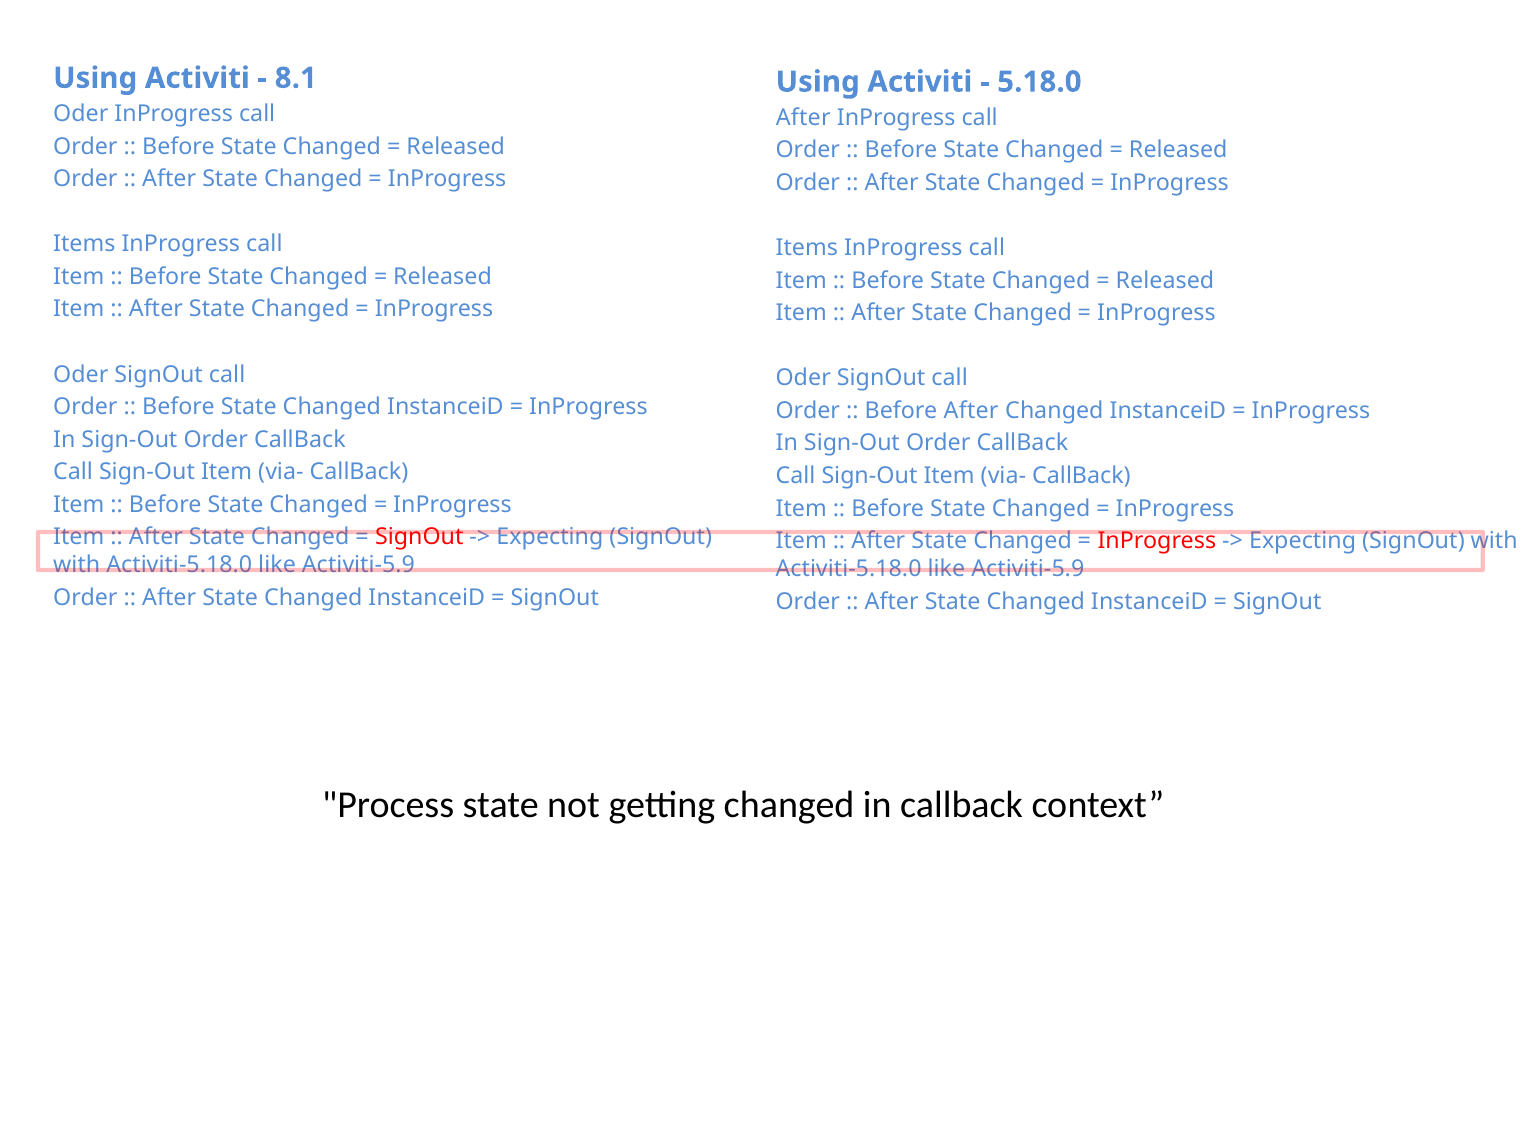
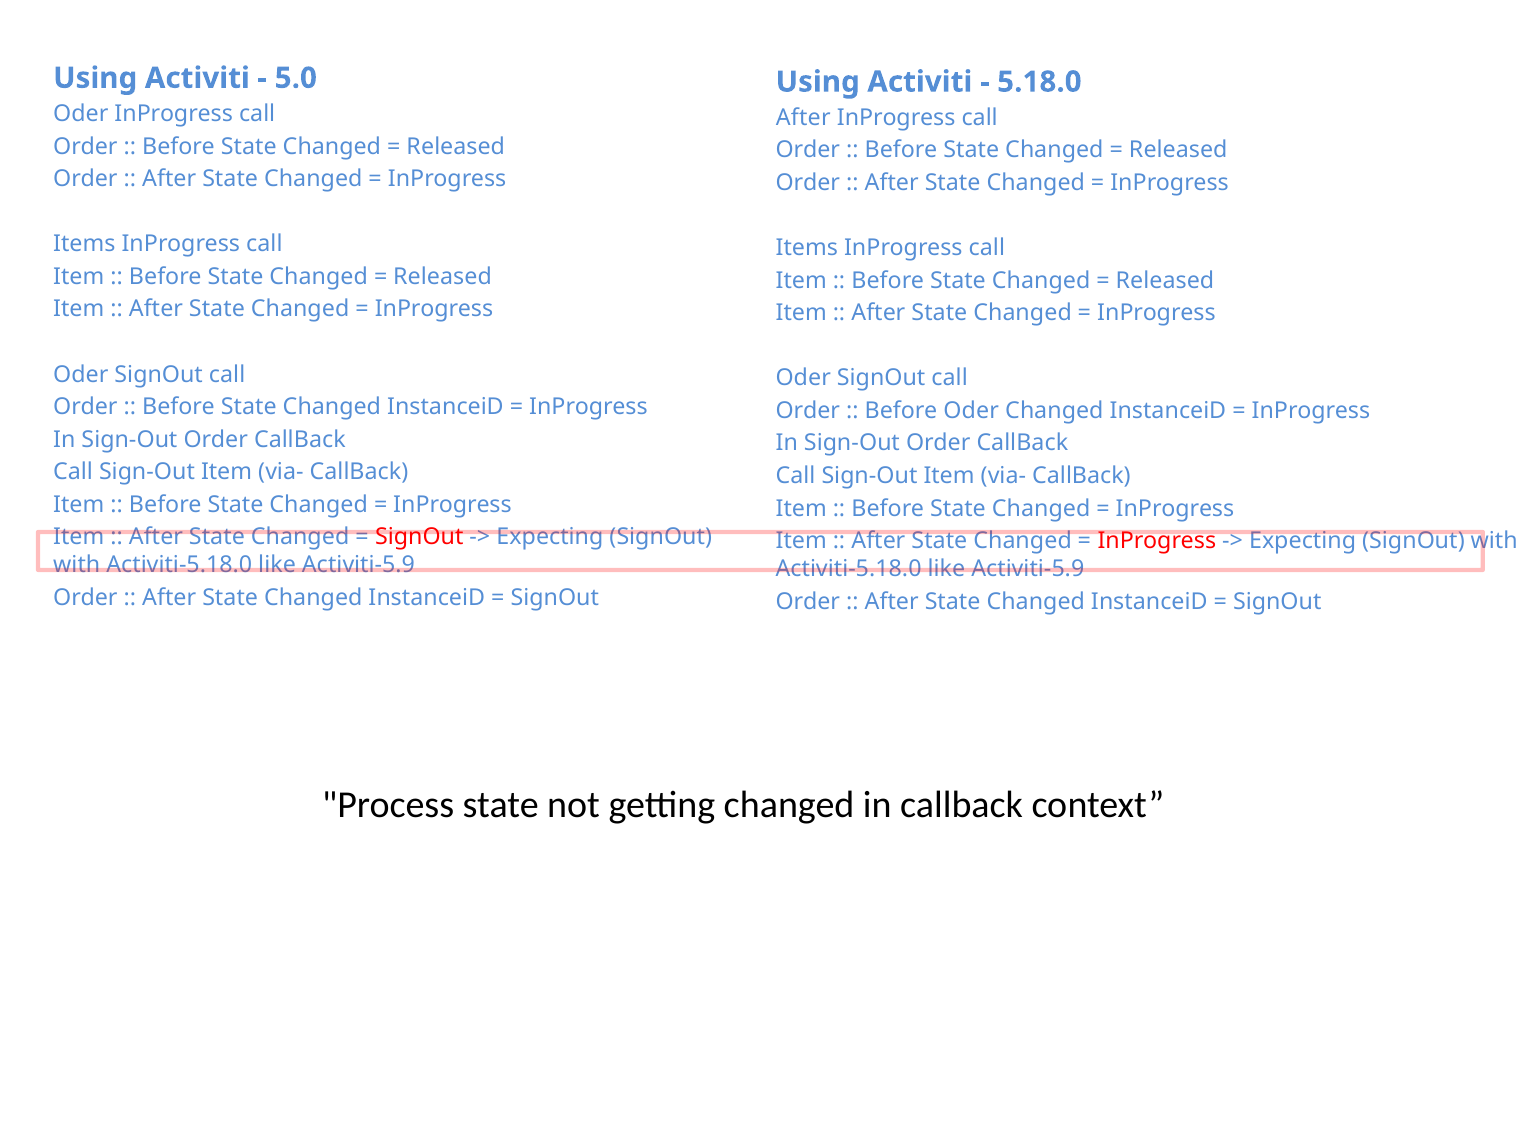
8.1: 8.1 -> 5.0
Before After: After -> Oder
